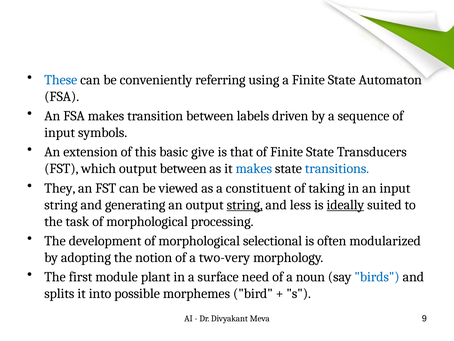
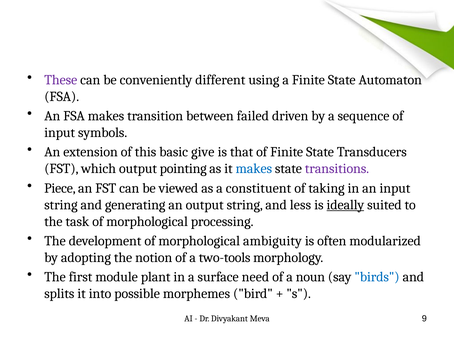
These colour: blue -> purple
referring: referring -> different
labels: labels -> failed
output between: between -> pointing
transitions colour: blue -> purple
They: They -> Piece
string at (245, 204) underline: present -> none
selectional: selectional -> ambiguity
two-very: two-very -> two-tools
